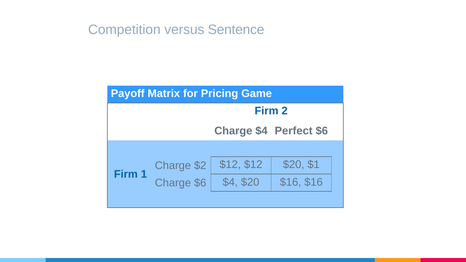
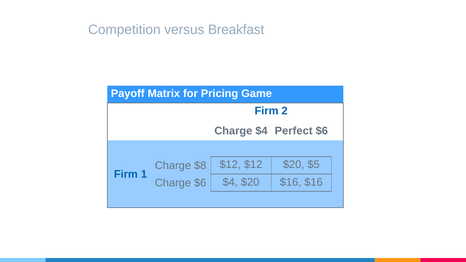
Sentence: Sentence -> Breakfast
$2: $2 -> $8
$1: $1 -> $5
